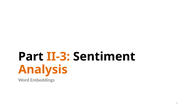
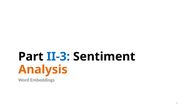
II-3 colour: orange -> blue
